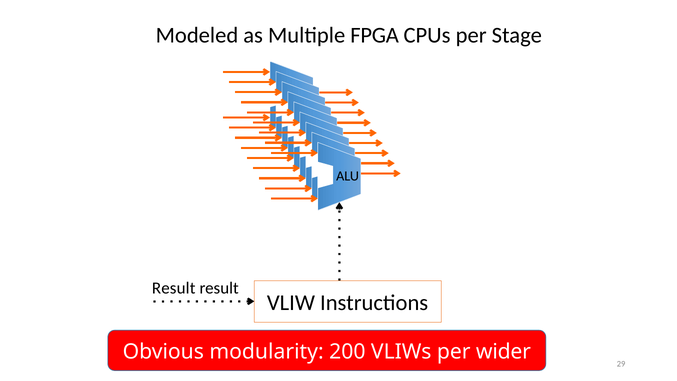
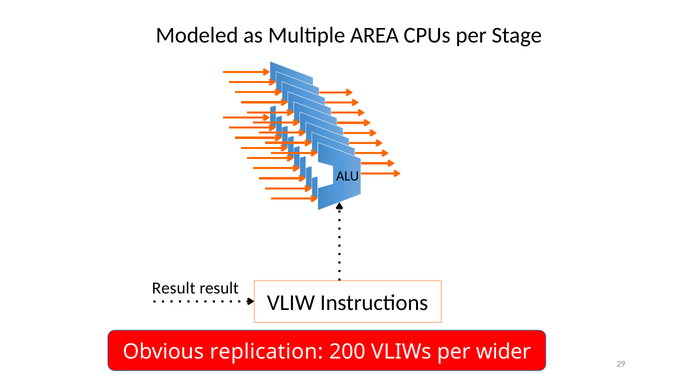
FPGA: FPGA -> AREA
modularity: modularity -> replication
